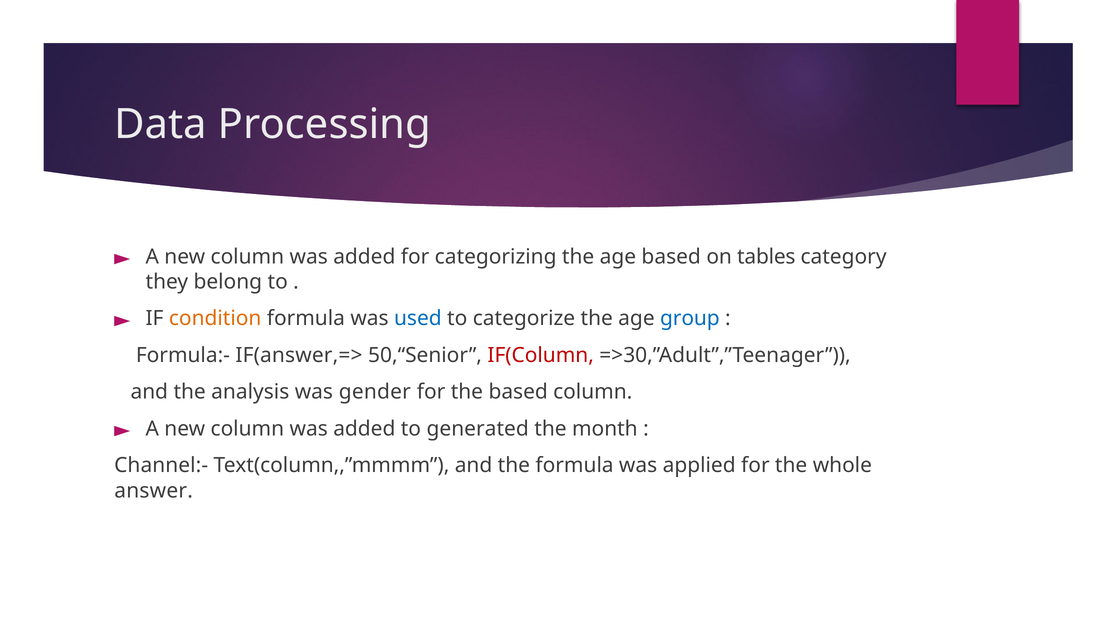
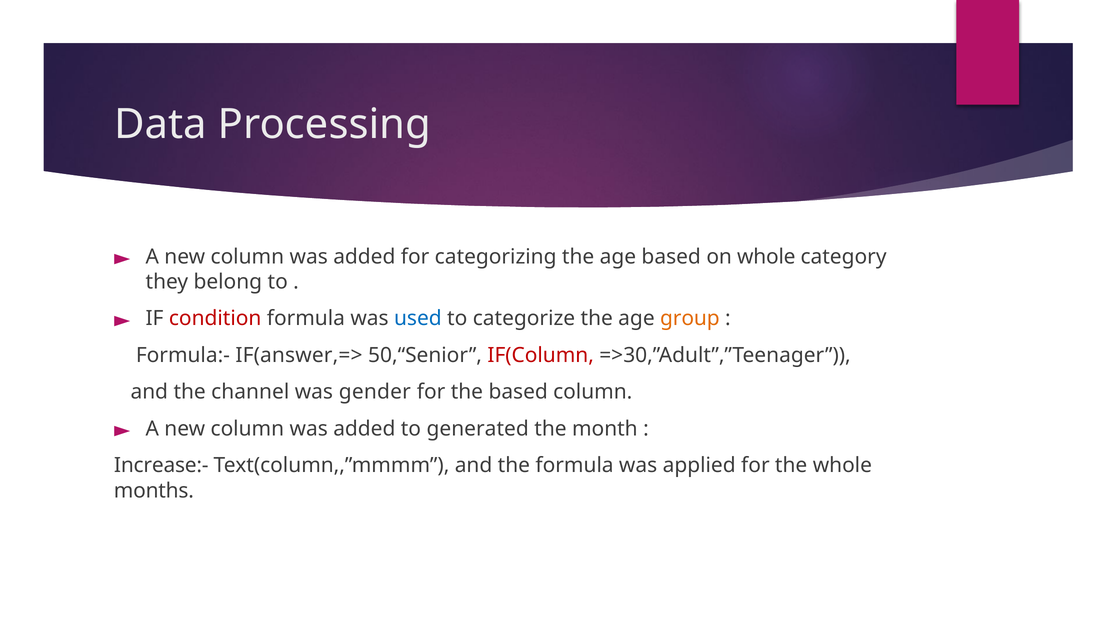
on tables: tables -> whole
condition colour: orange -> red
group colour: blue -> orange
analysis: analysis -> channel
Channel:-: Channel:- -> Increase:-
answer: answer -> months
